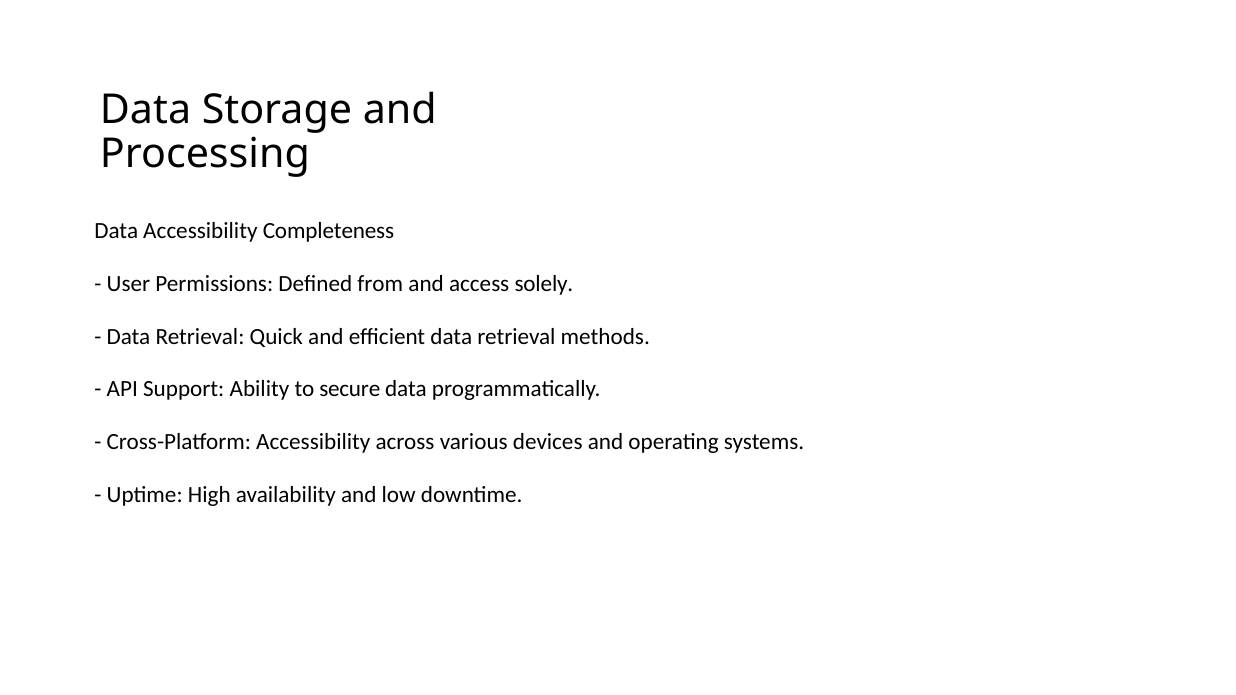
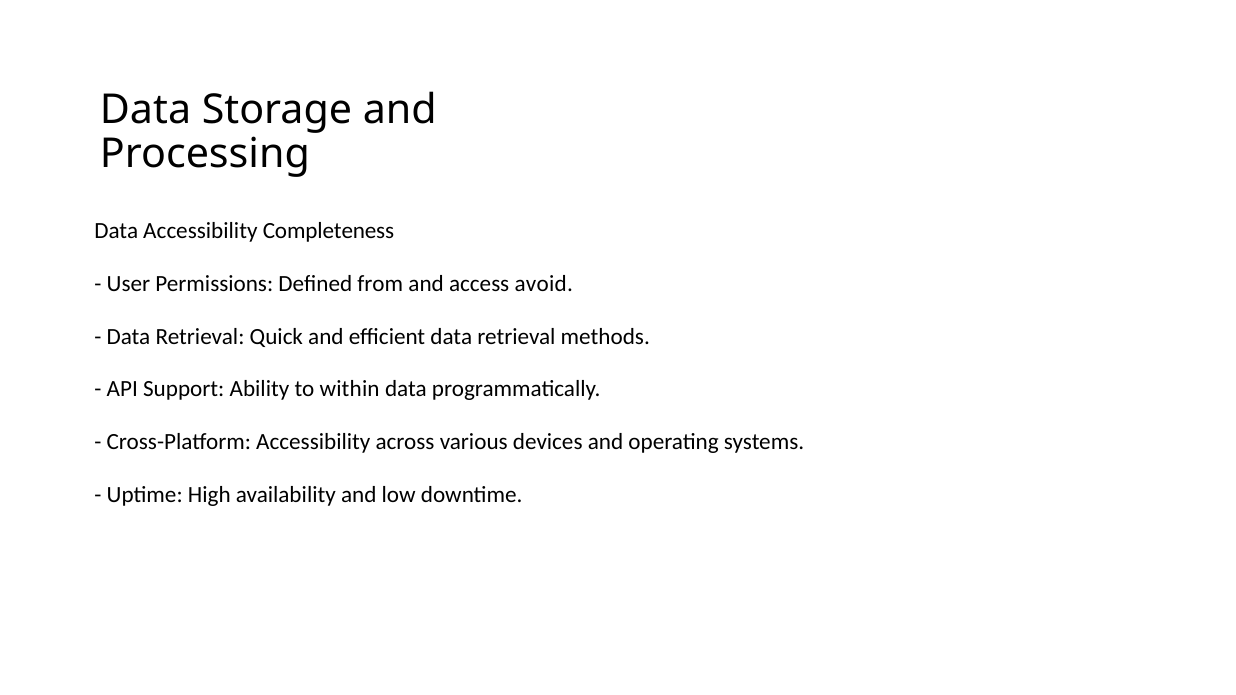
solely: solely -> avoid
secure: secure -> within
